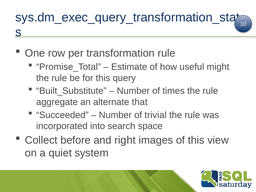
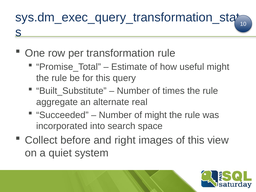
that: that -> real
of trivial: trivial -> might
